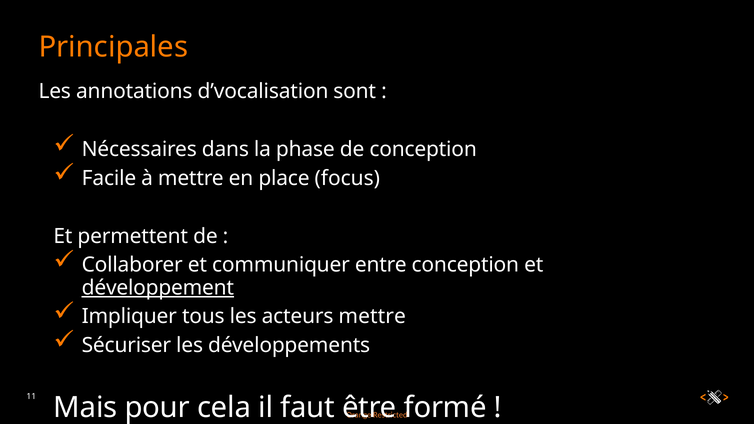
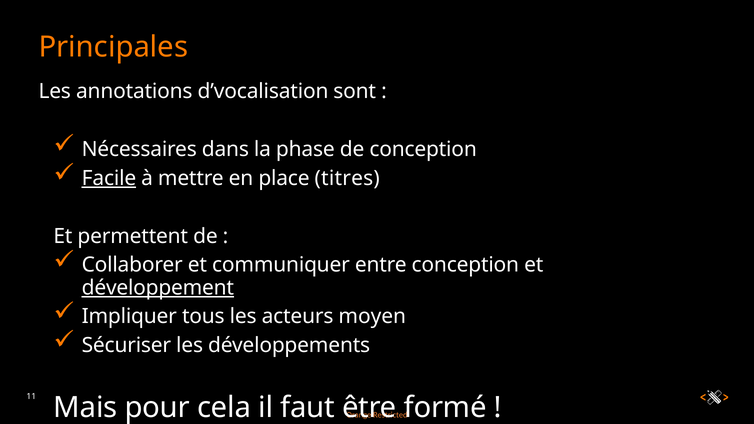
Facile underline: none -> present
focus: focus -> titres
acteurs mettre: mettre -> moyen
